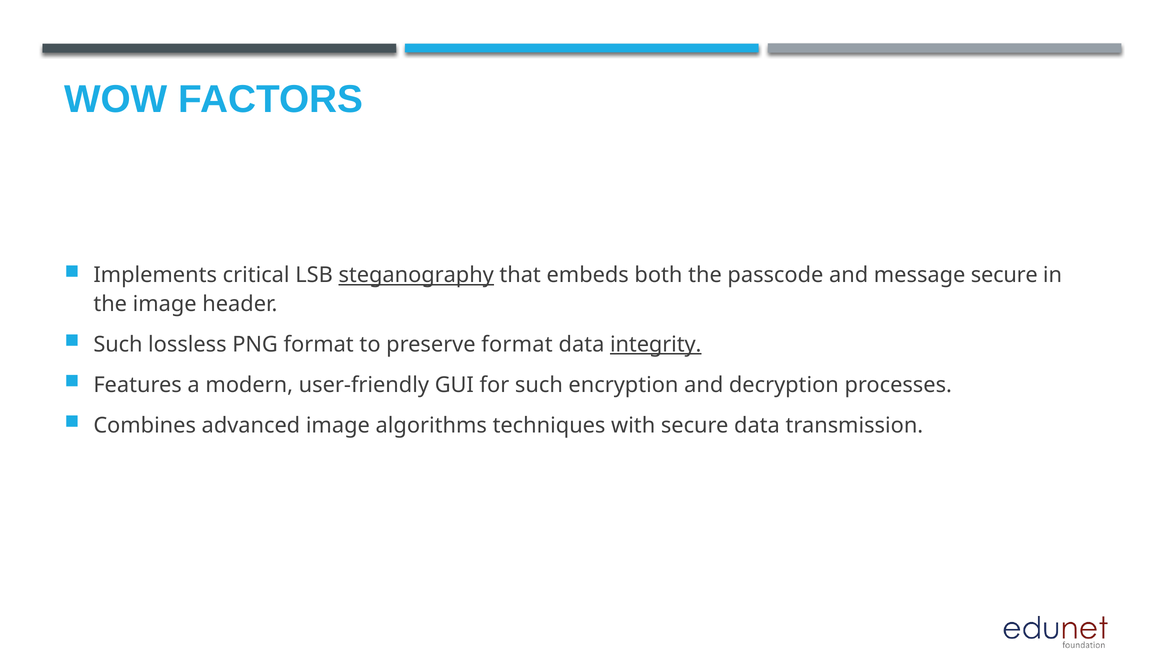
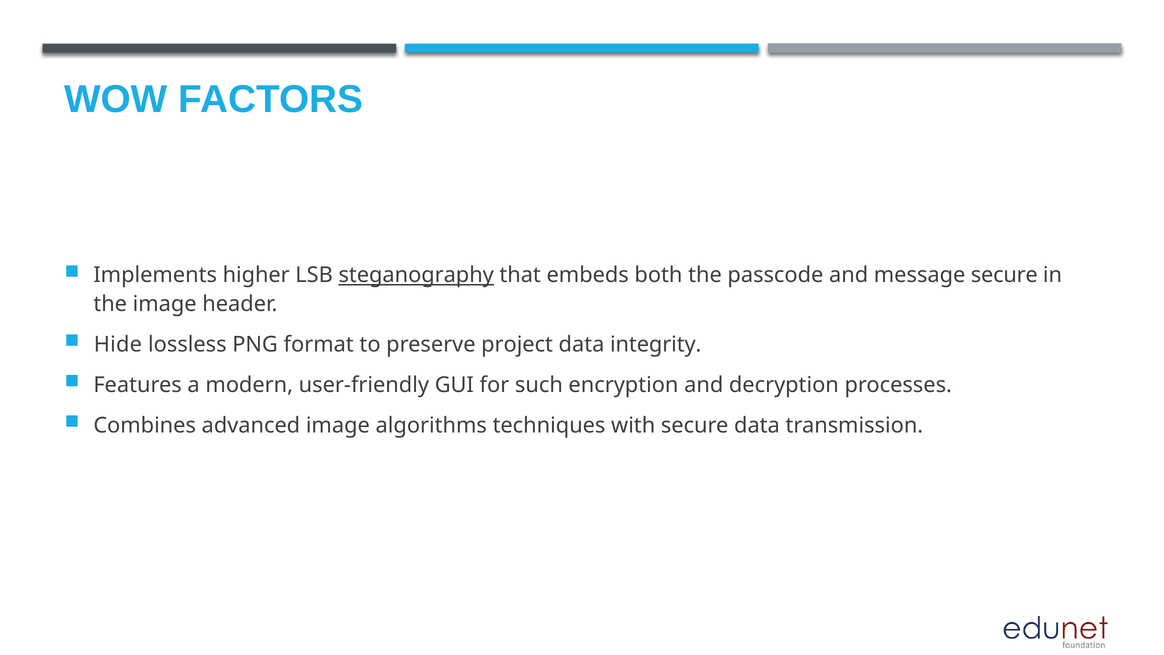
critical: critical -> higher
Such at (118, 344): Such -> Hide
preserve format: format -> project
integrity underline: present -> none
